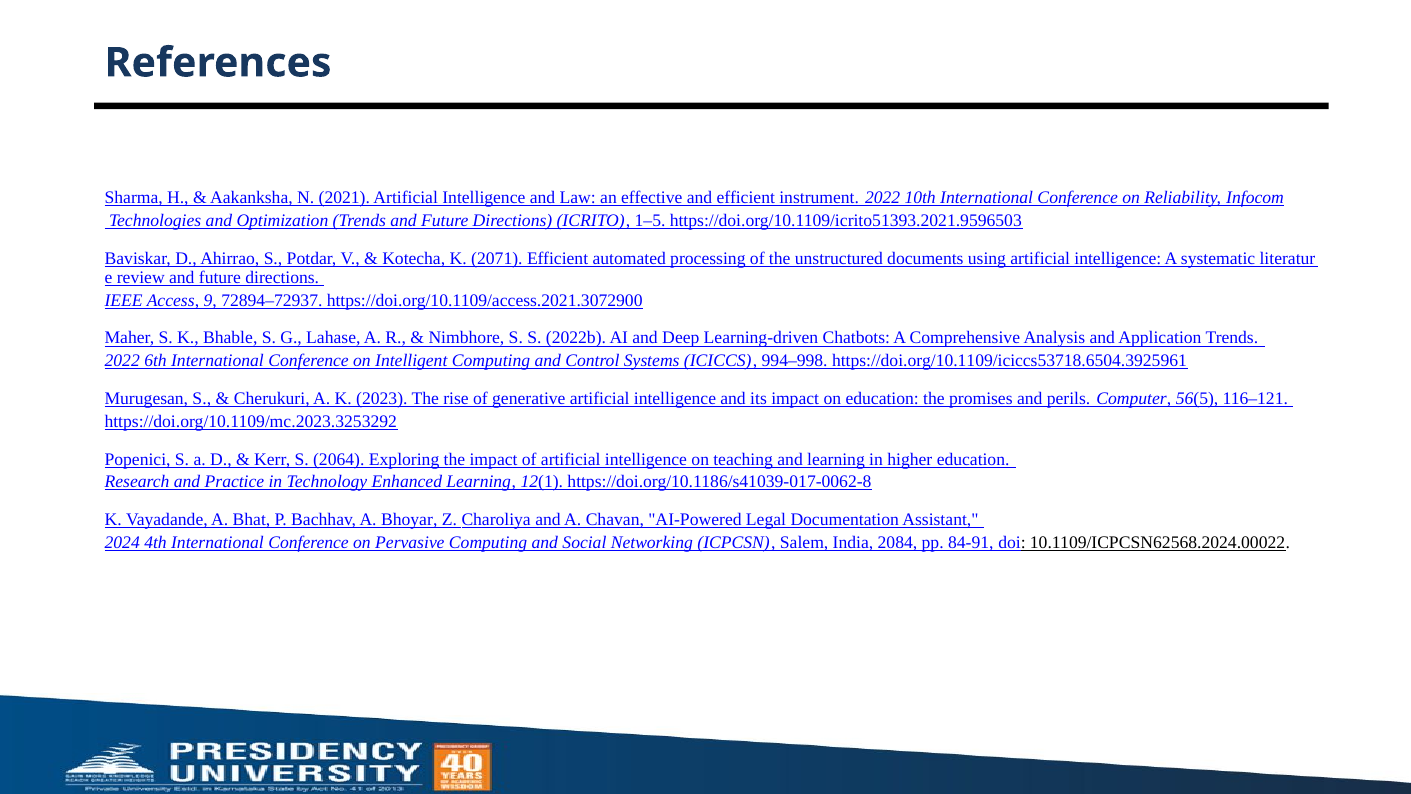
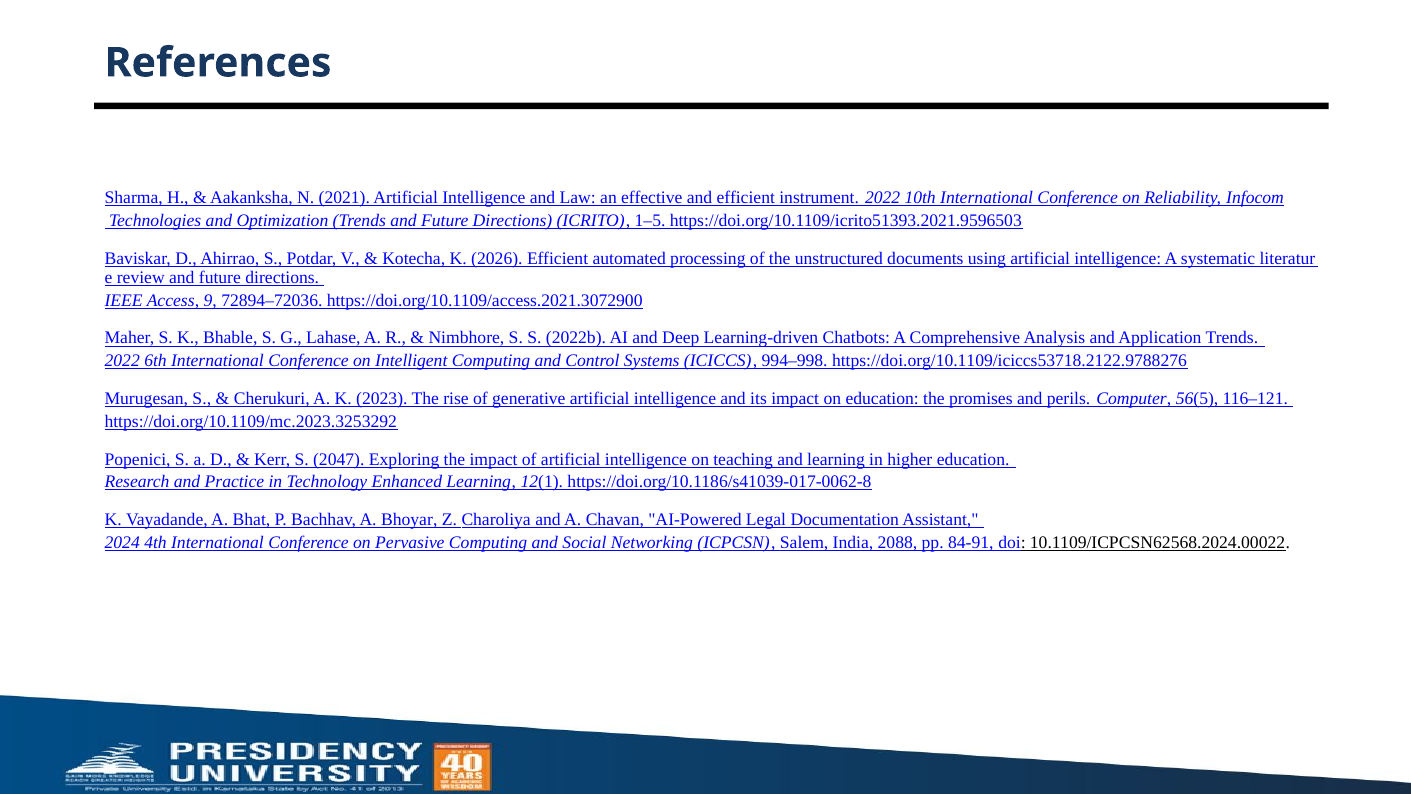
2071: 2071 -> 2026
72894–72937: 72894–72937 -> 72894–72036
https://doi.org/10.1109/iciccs53718.6504.3925961: https://doi.org/10.1109/iciccs53718.6504.3925961 -> https://doi.org/10.1109/iciccs53718.2122.9788276
2064: 2064 -> 2047
2084: 2084 -> 2088
